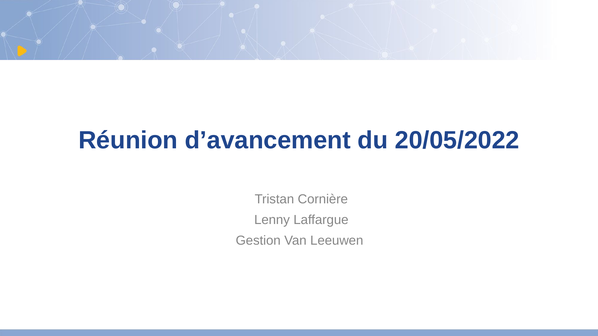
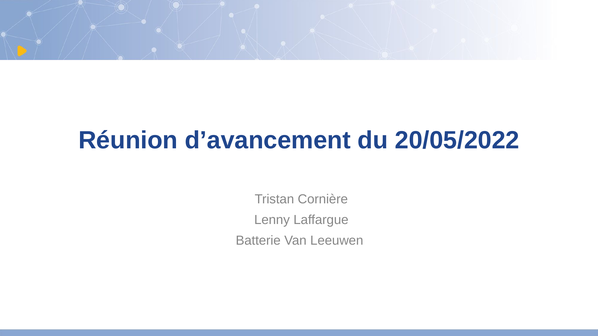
Gestion: Gestion -> Batterie
